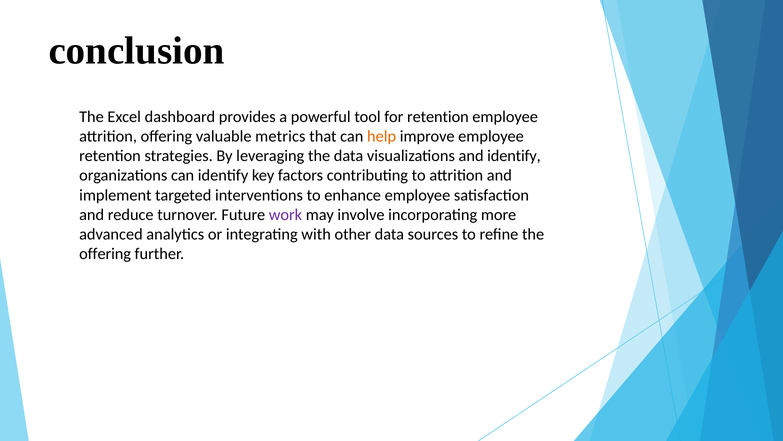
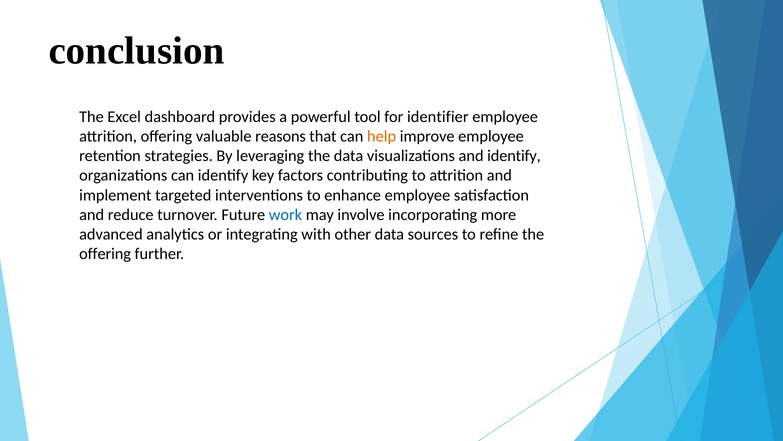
for retention: retention -> identifier
metrics: metrics -> reasons
work colour: purple -> blue
